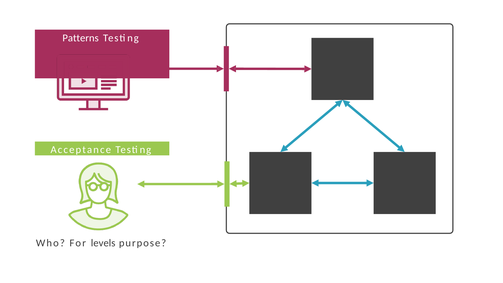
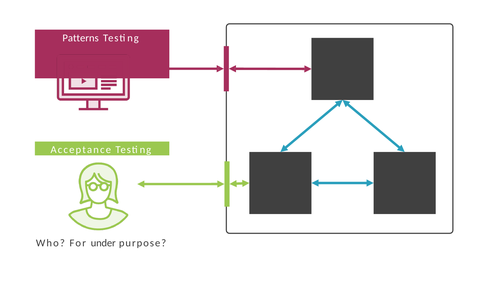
levels: levels -> under
